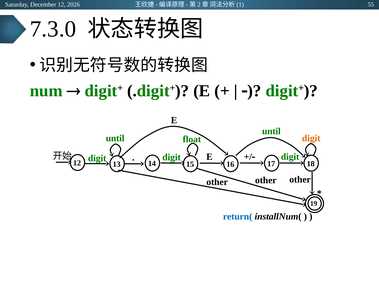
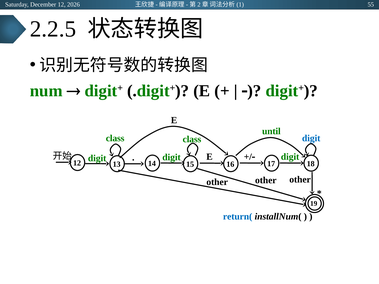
7.3.0: 7.3.0 -> 2.2.5
until at (115, 138): until -> class
digit at (311, 138) colour: orange -> blue
float at (192, 139): float -> class
